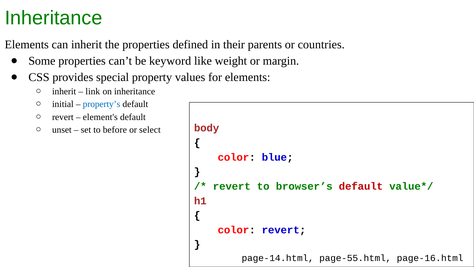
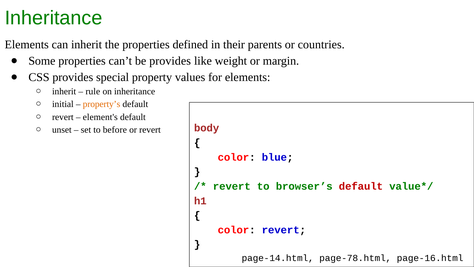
be keyword: keyword -> provides
link: link -> rule
property’s colour: blue -> orange
or select: select -> revert
page-55.html: page-55.html -> page-78.html
